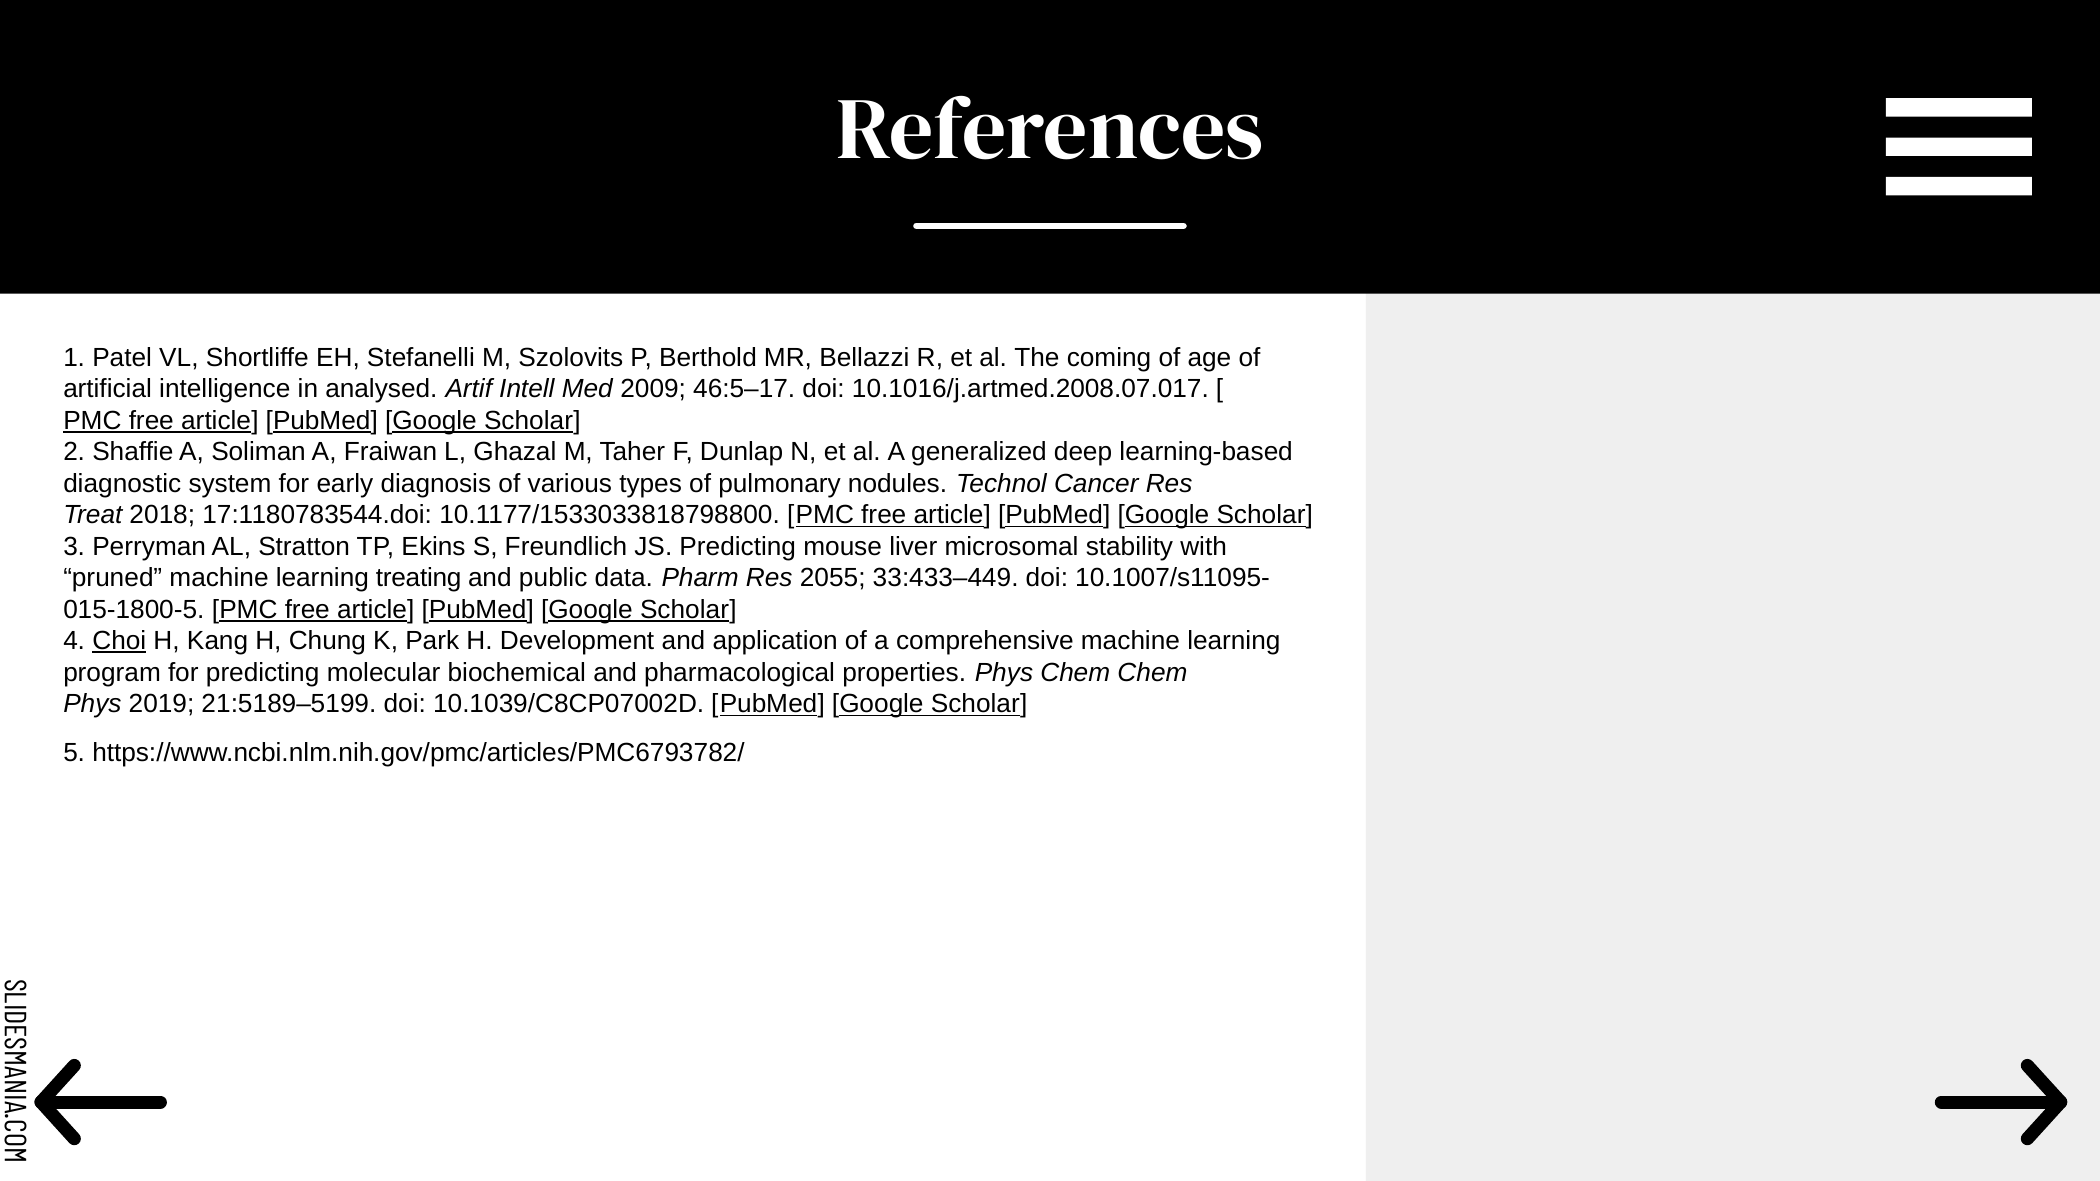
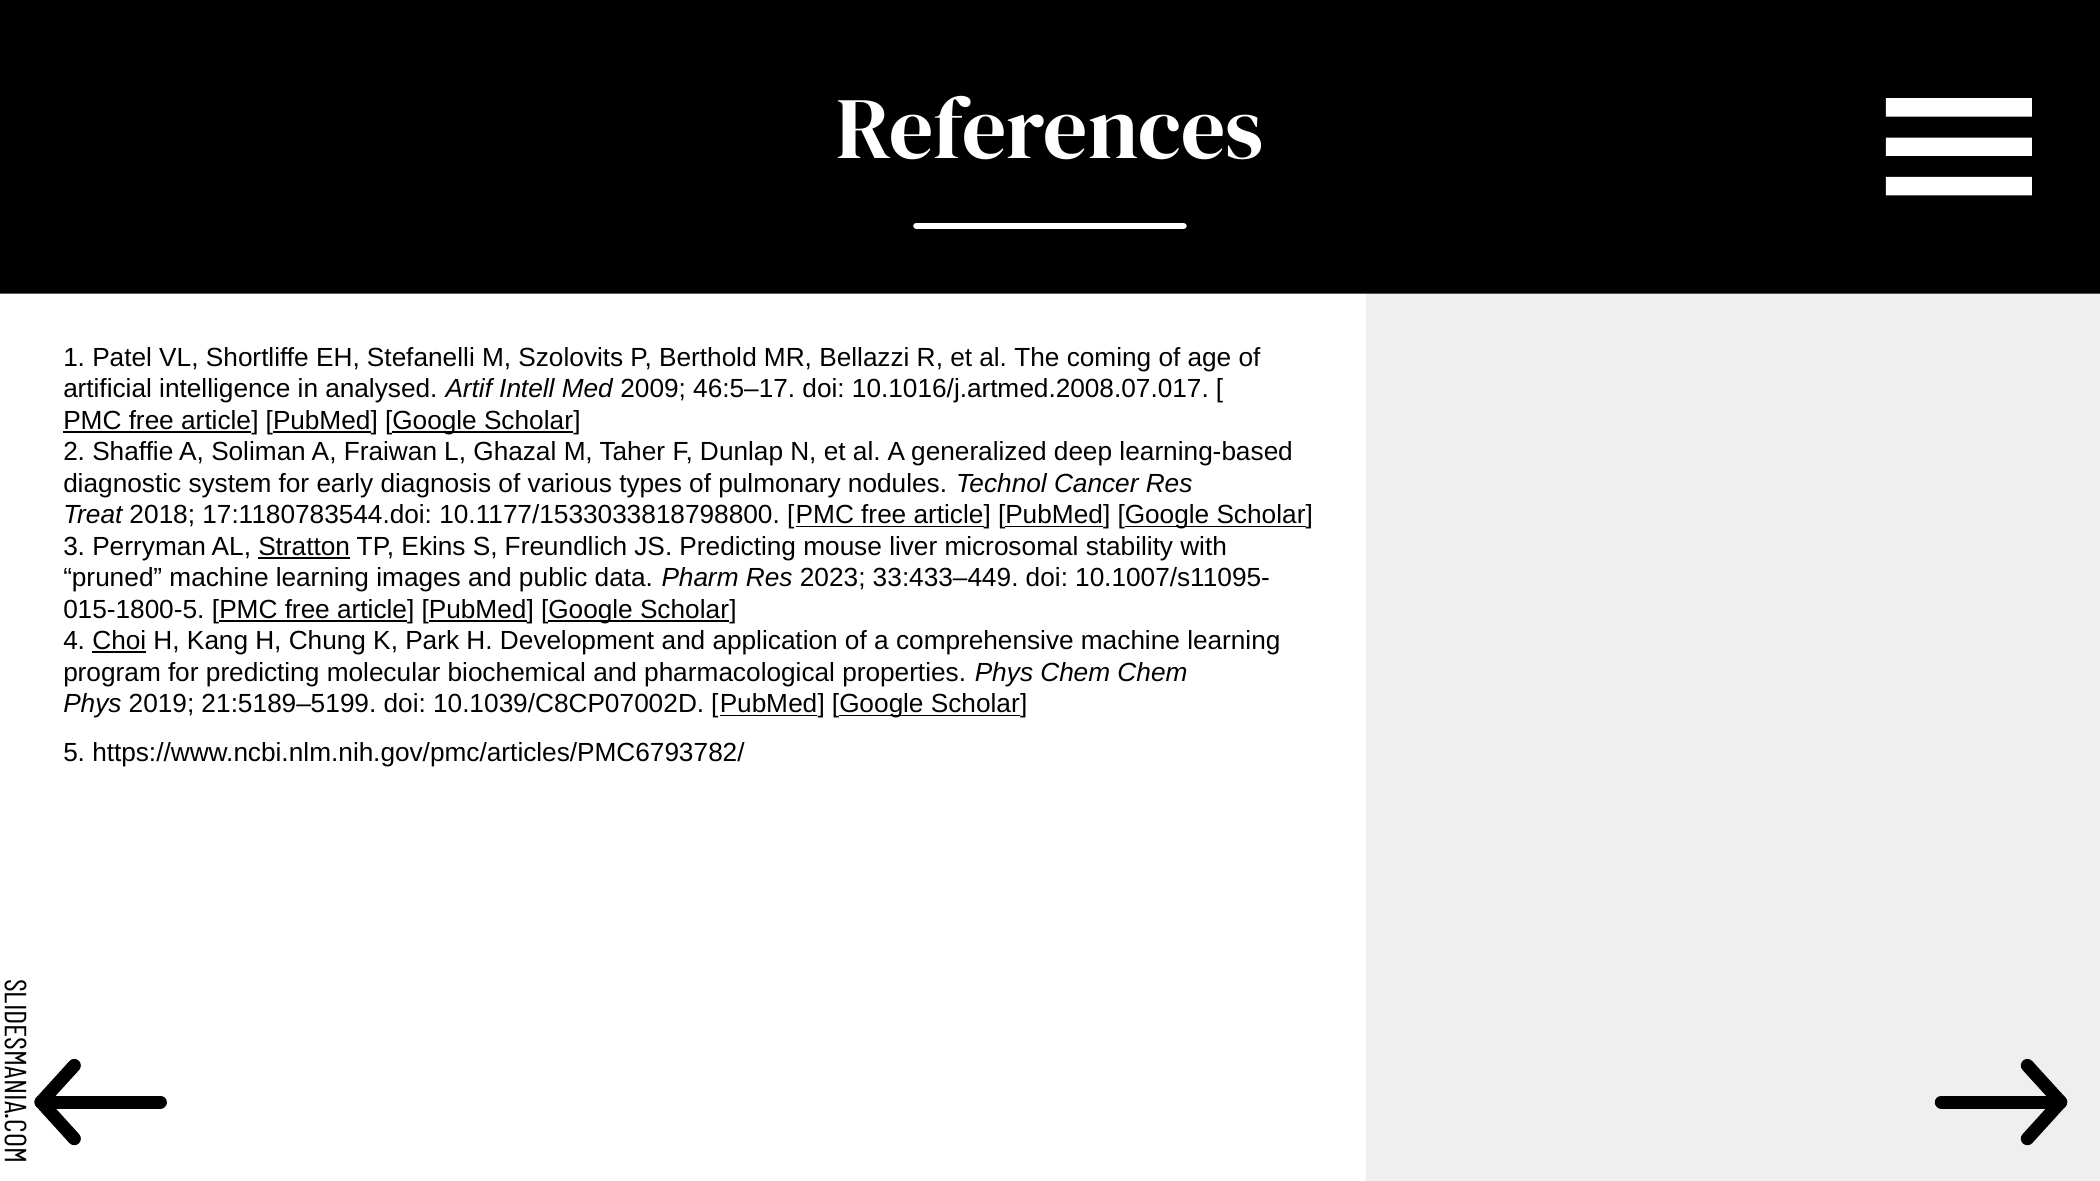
Stratton underline: none -> present
treating: treating -> images
2055: 2055 -> 2023
